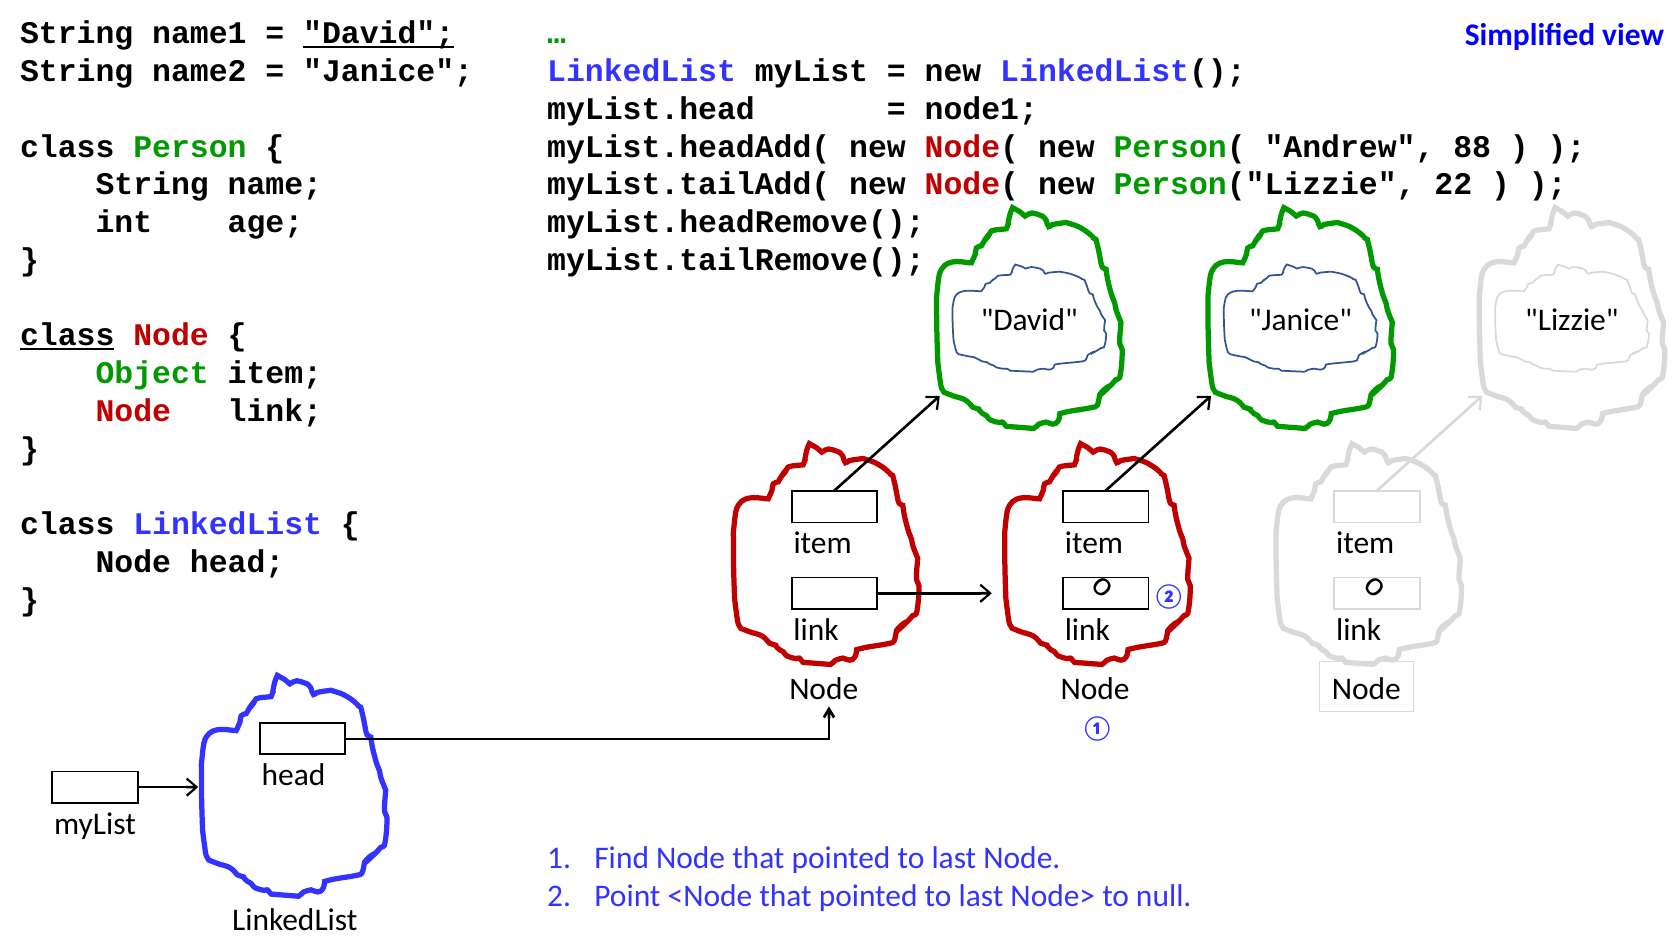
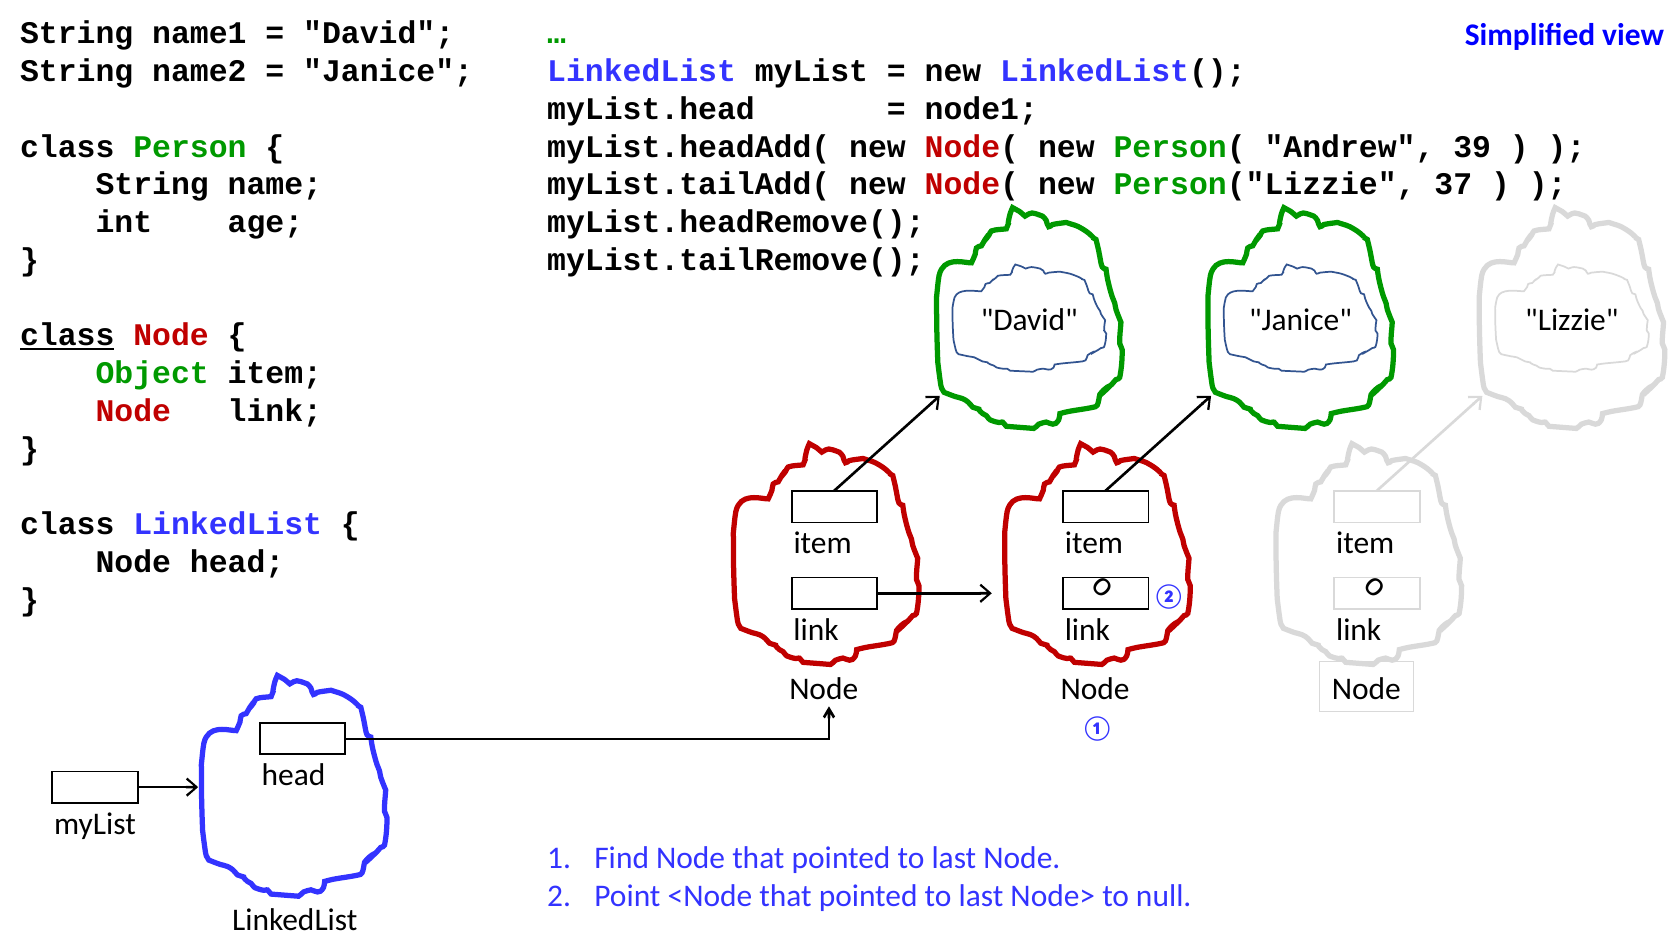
David at (379, 34) underline: present -> none
88: 88 -> 39
22: 22 -> 37
